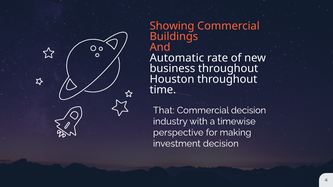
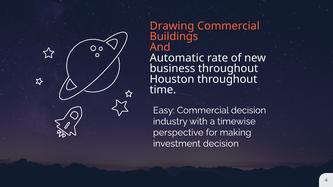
Showing: Showing -> Drawing
That: That -> Easy
